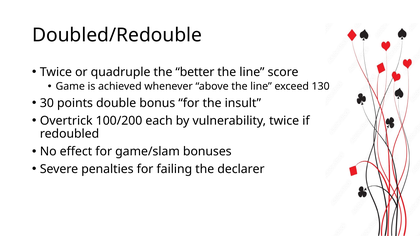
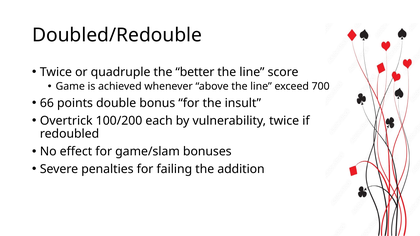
130: 130 -> 700
30: 30 -> 66
declarer: declarer -> addition
